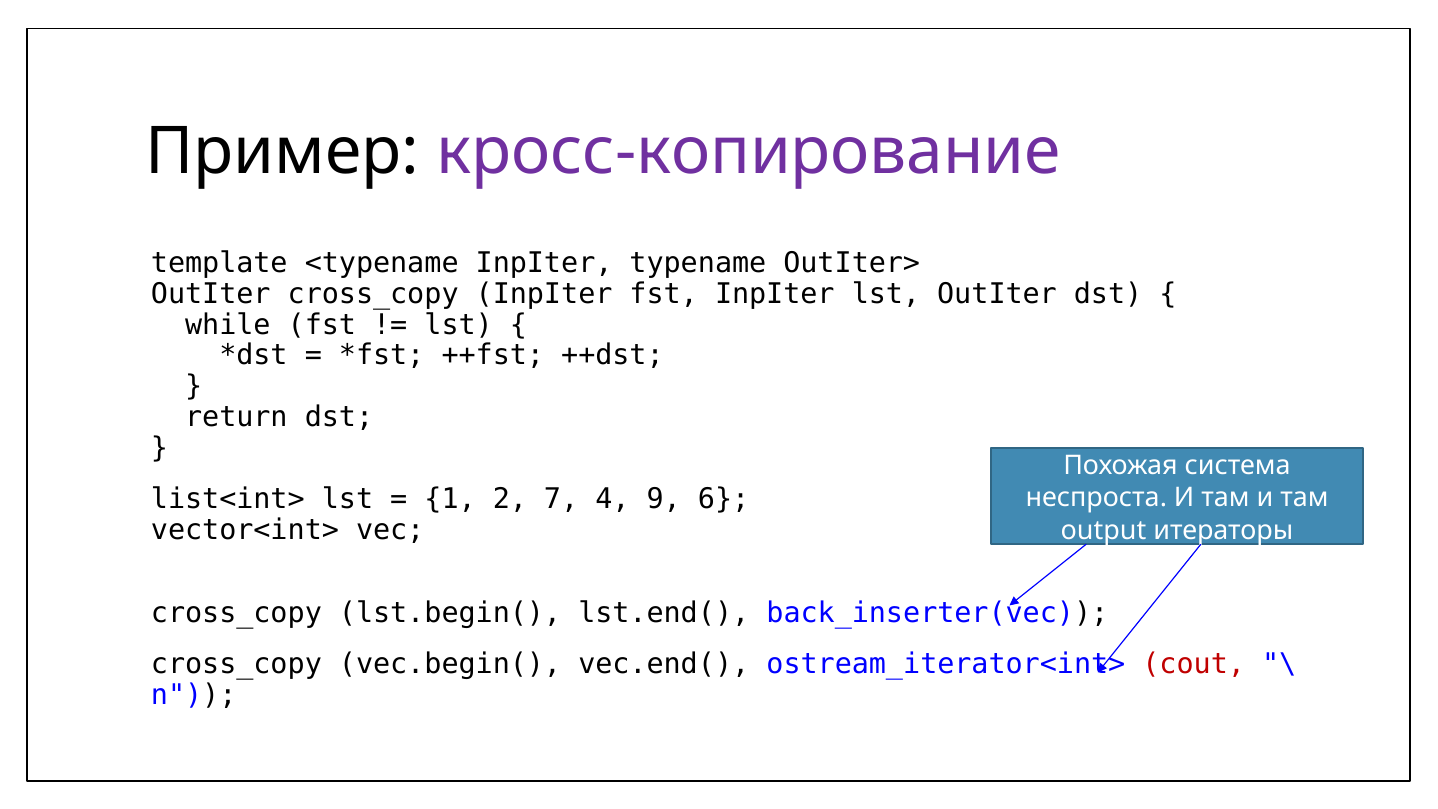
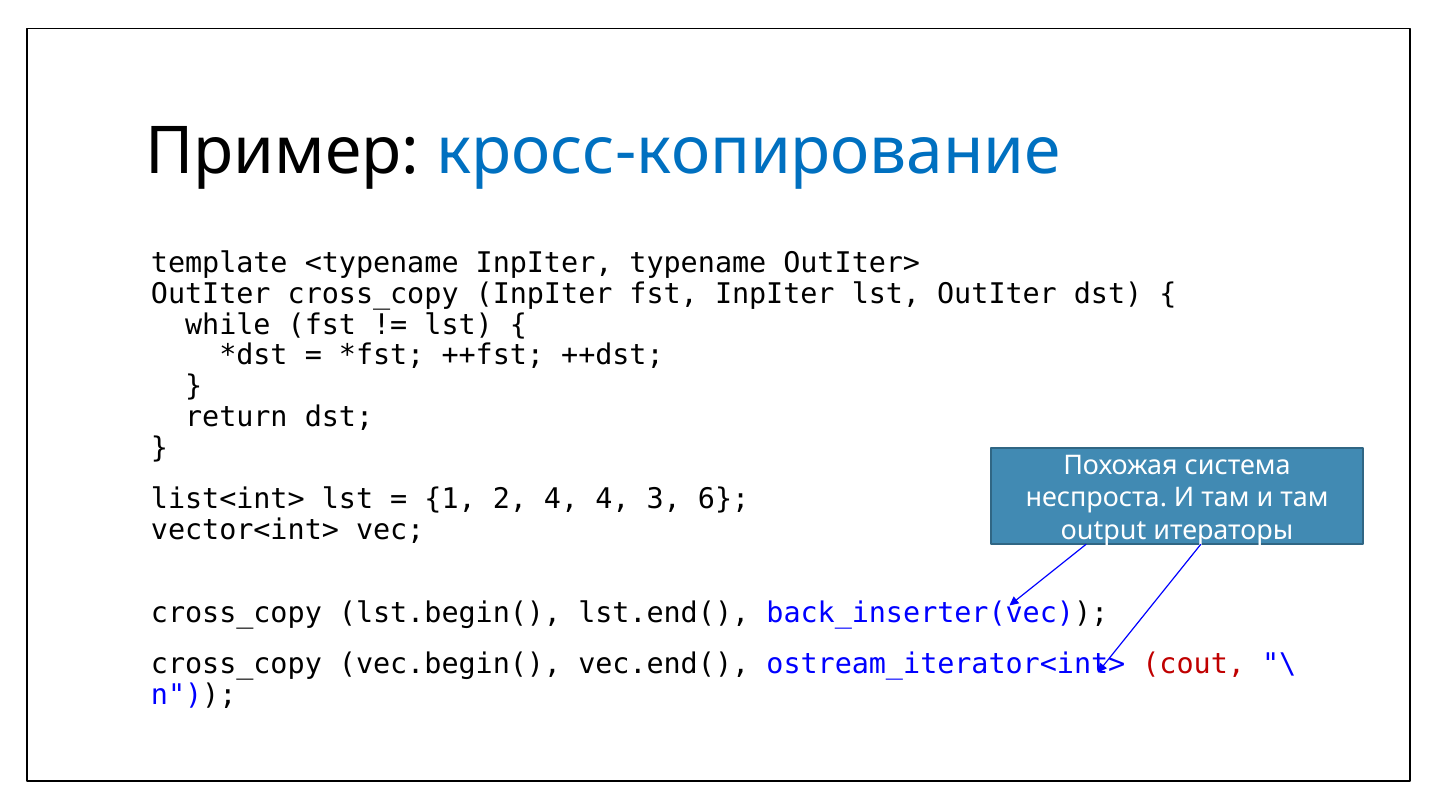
кросс-копирование colour: purple -> blue
2 7: 7 -> 4
9: 9 -> 3
